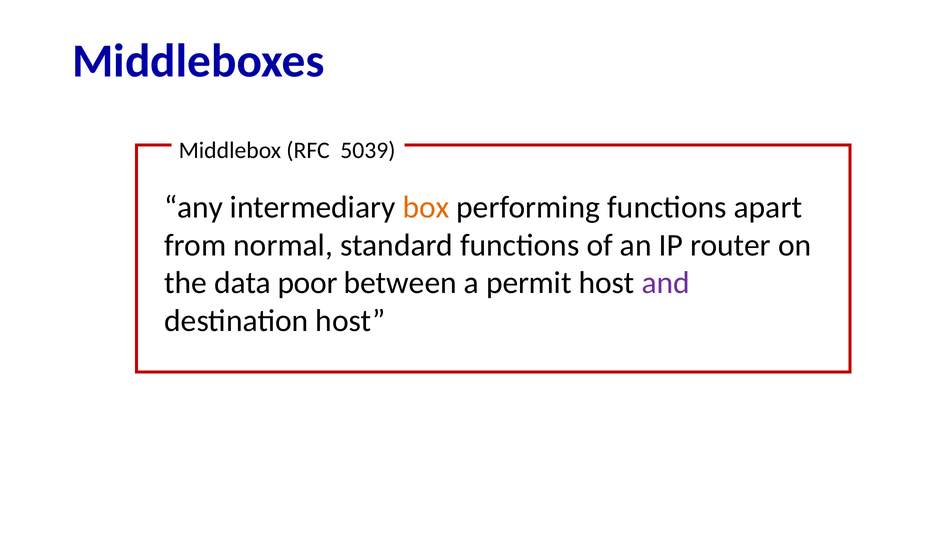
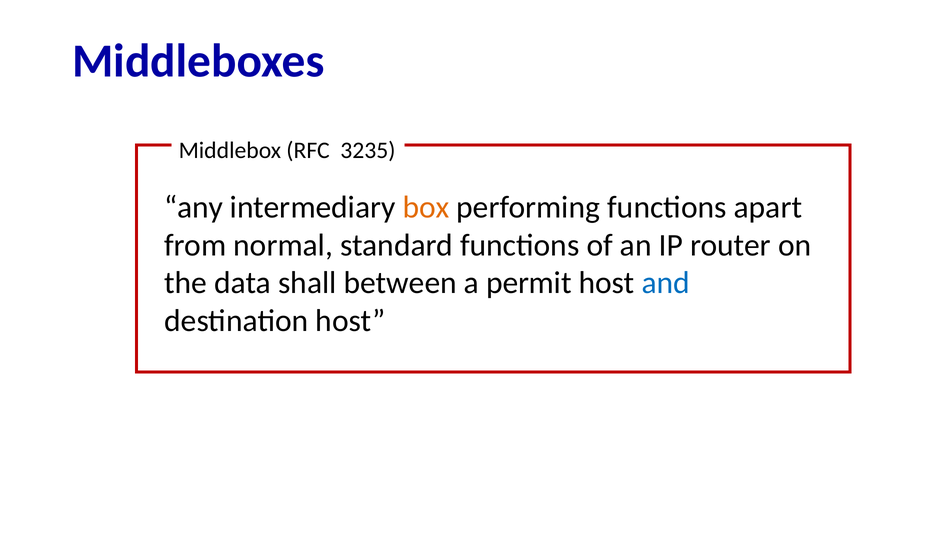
5039: 5039 -> 3235
poor: poor -> shall
and colour: purple -> blue
